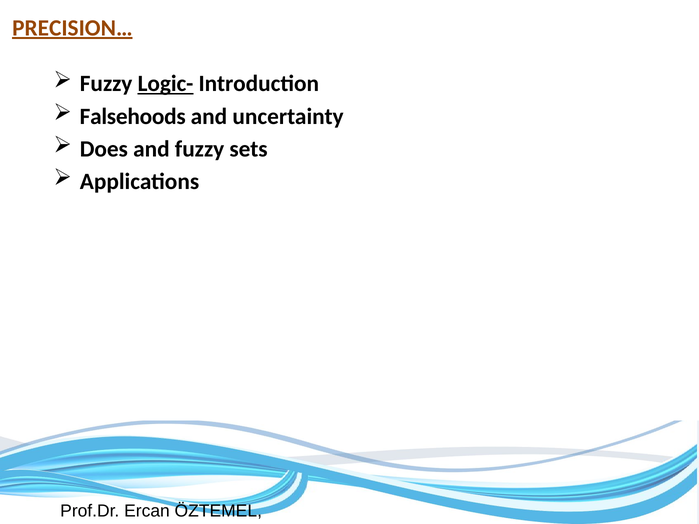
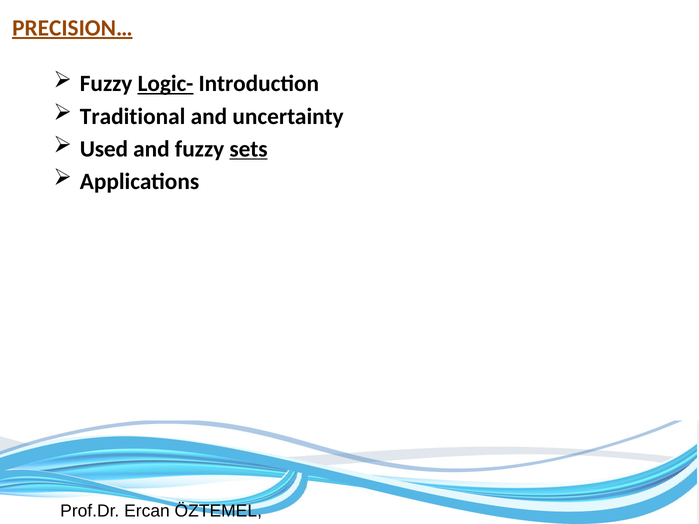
Falsehoods: Falsehoods -> Traditional
Does: Does -> Used
sets underline: none -> present
